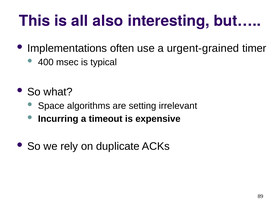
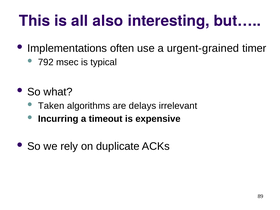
400: 400 -> 792
Space: Space -> Taken
setting: setting -> delays
